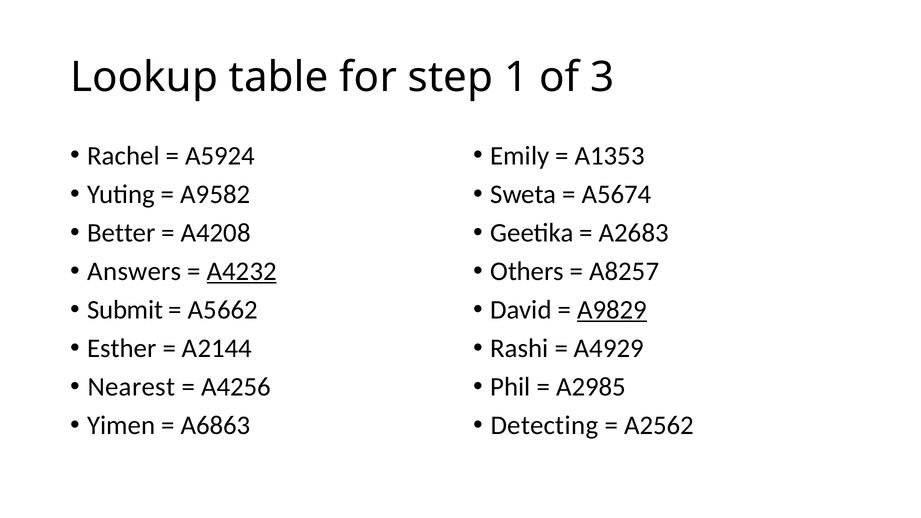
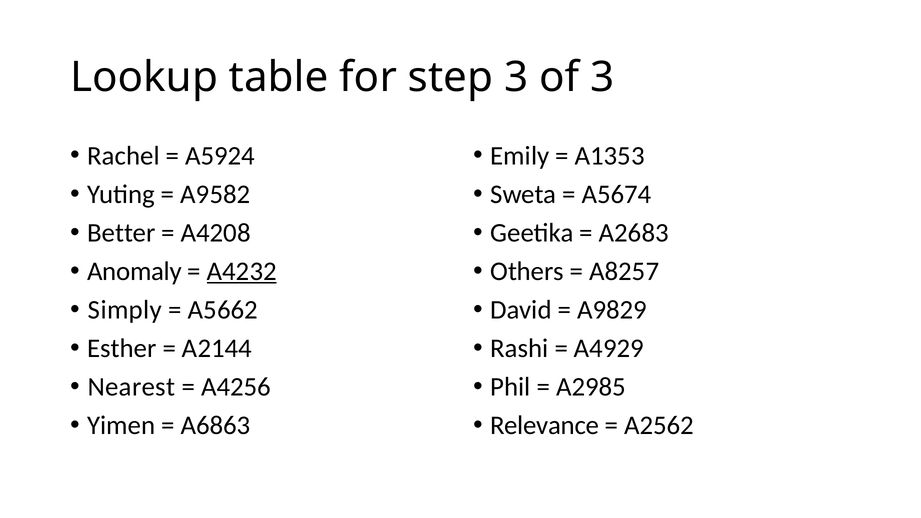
step 1: 1 -> 3
Answers: Answers -> Anomaly
Submit: Submit -> Simply
A9829 underline: present -> none
Detecting: Detecting -> Relevance
